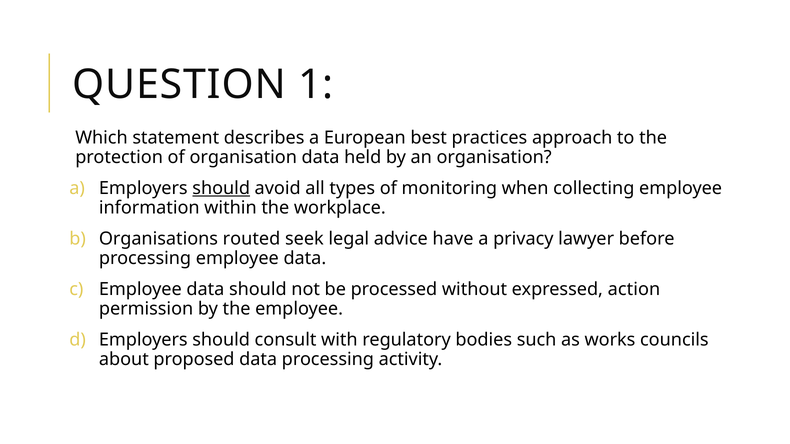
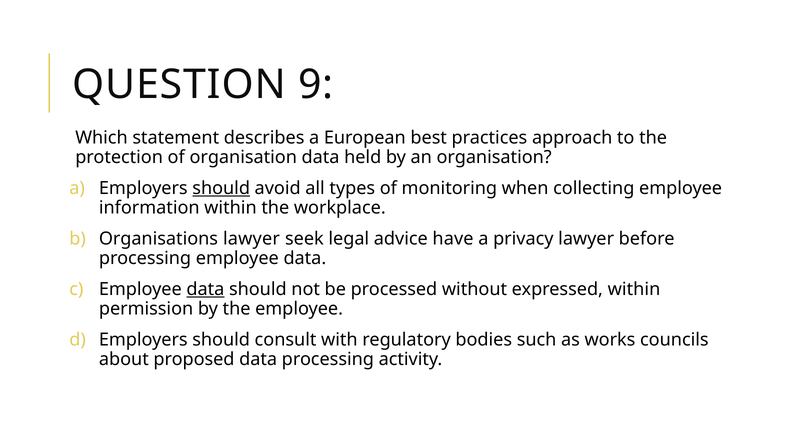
1: 1 -> 9
Organisations routed: routed -> lawyer
data at (205, 290) underline: none -> present
expressed action: action -> within
